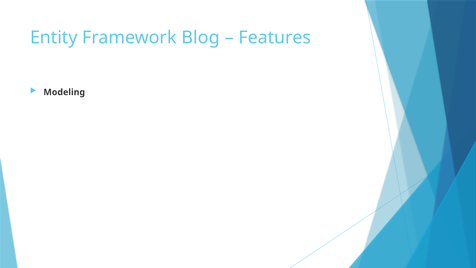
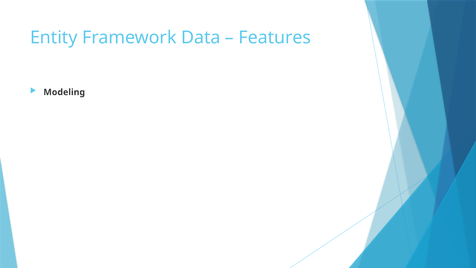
Blog: Blog -> Data
